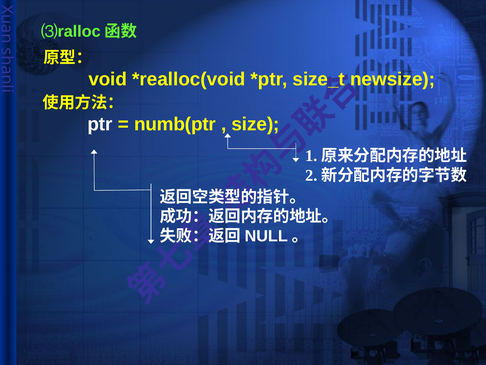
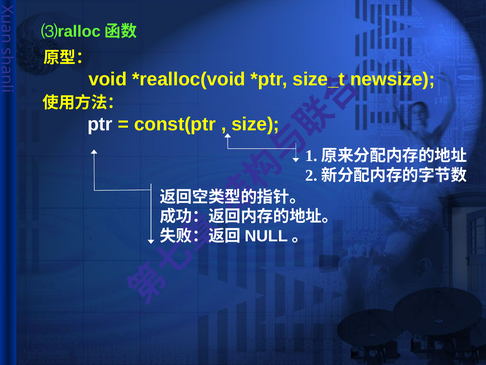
numb(ptr: numb(ptr -> const(ptr
